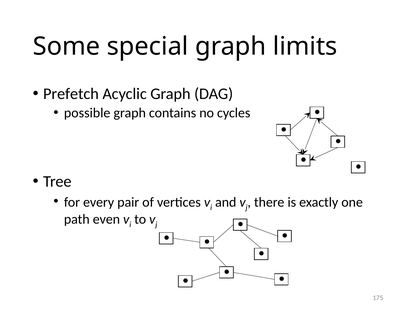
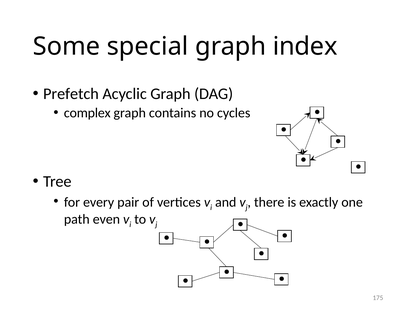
limits: limits -> index
possible: possible -> complex
